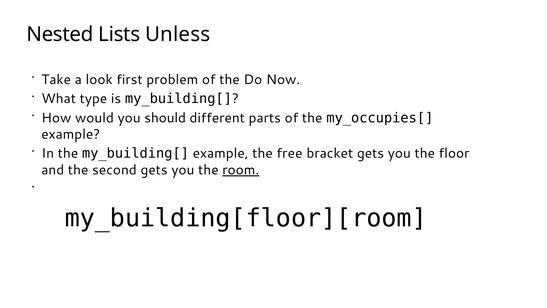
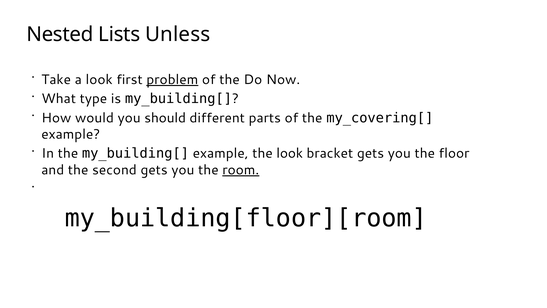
problem underline: none -> present
my_occupies[: my_occupies[ -> my_covering[
the free: free -> look
